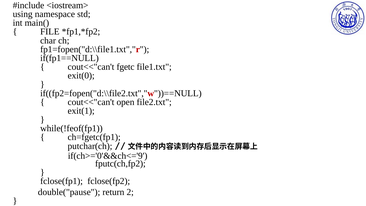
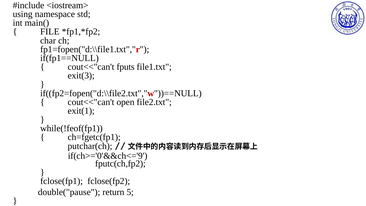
fgetc: fgetc -> fputs
exit(0: exit(0 -> exit(3
2: 2 -> 5
